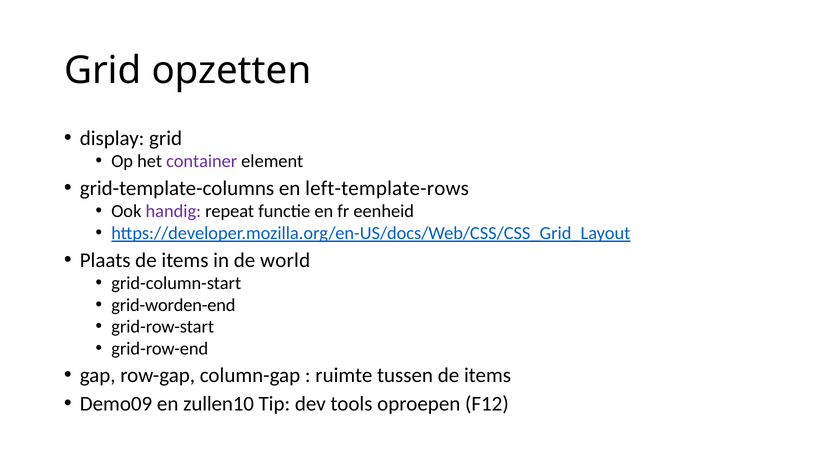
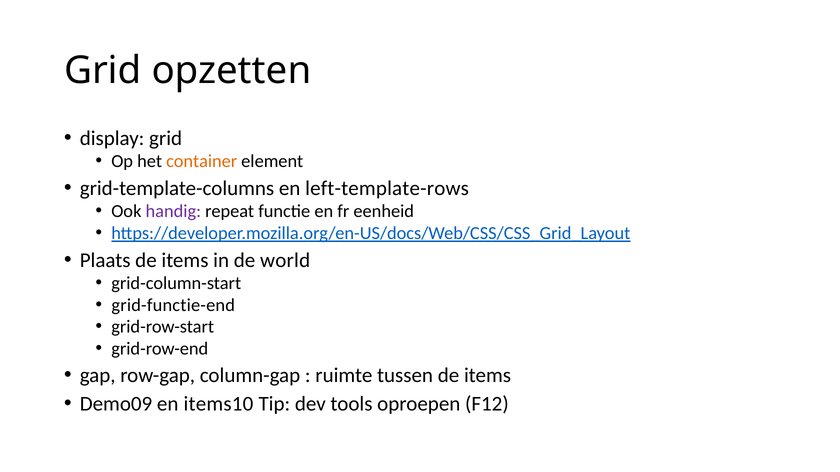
container colour: purple -> orange
grid-worden-end: grid-worden-end -> grid-functie-end
zullen10: zullen10 -> items10
